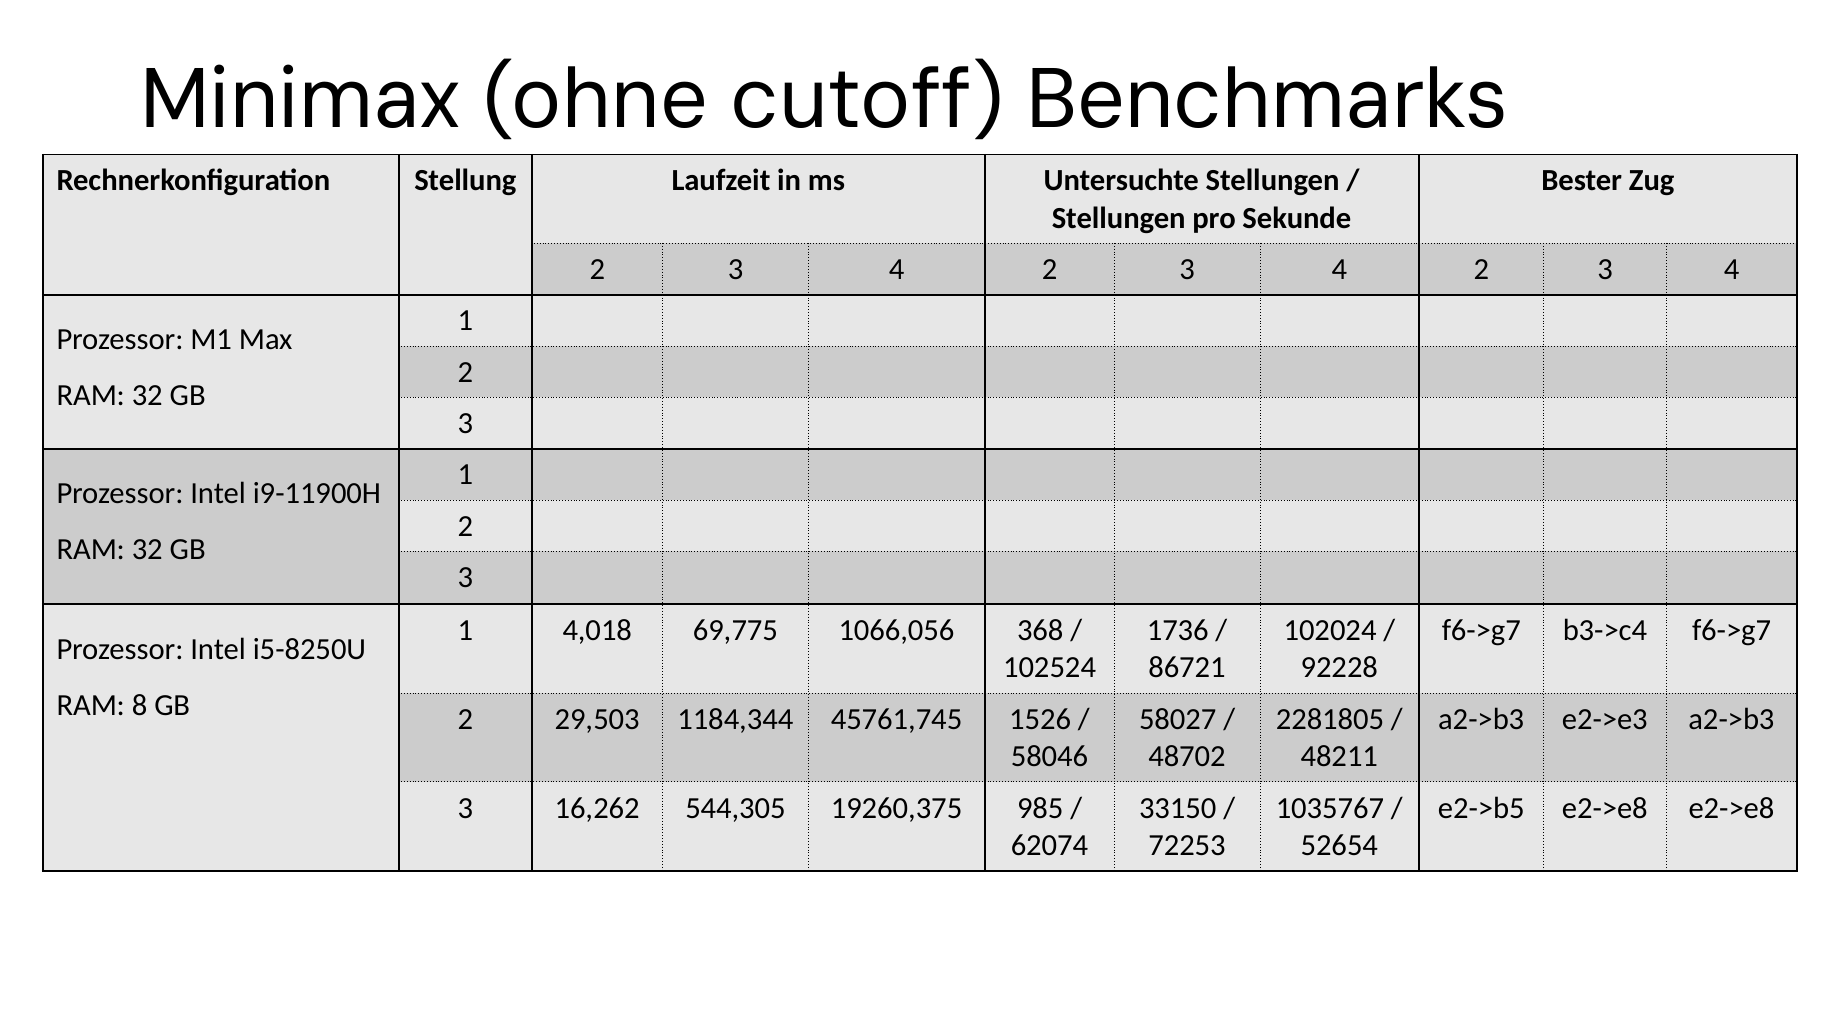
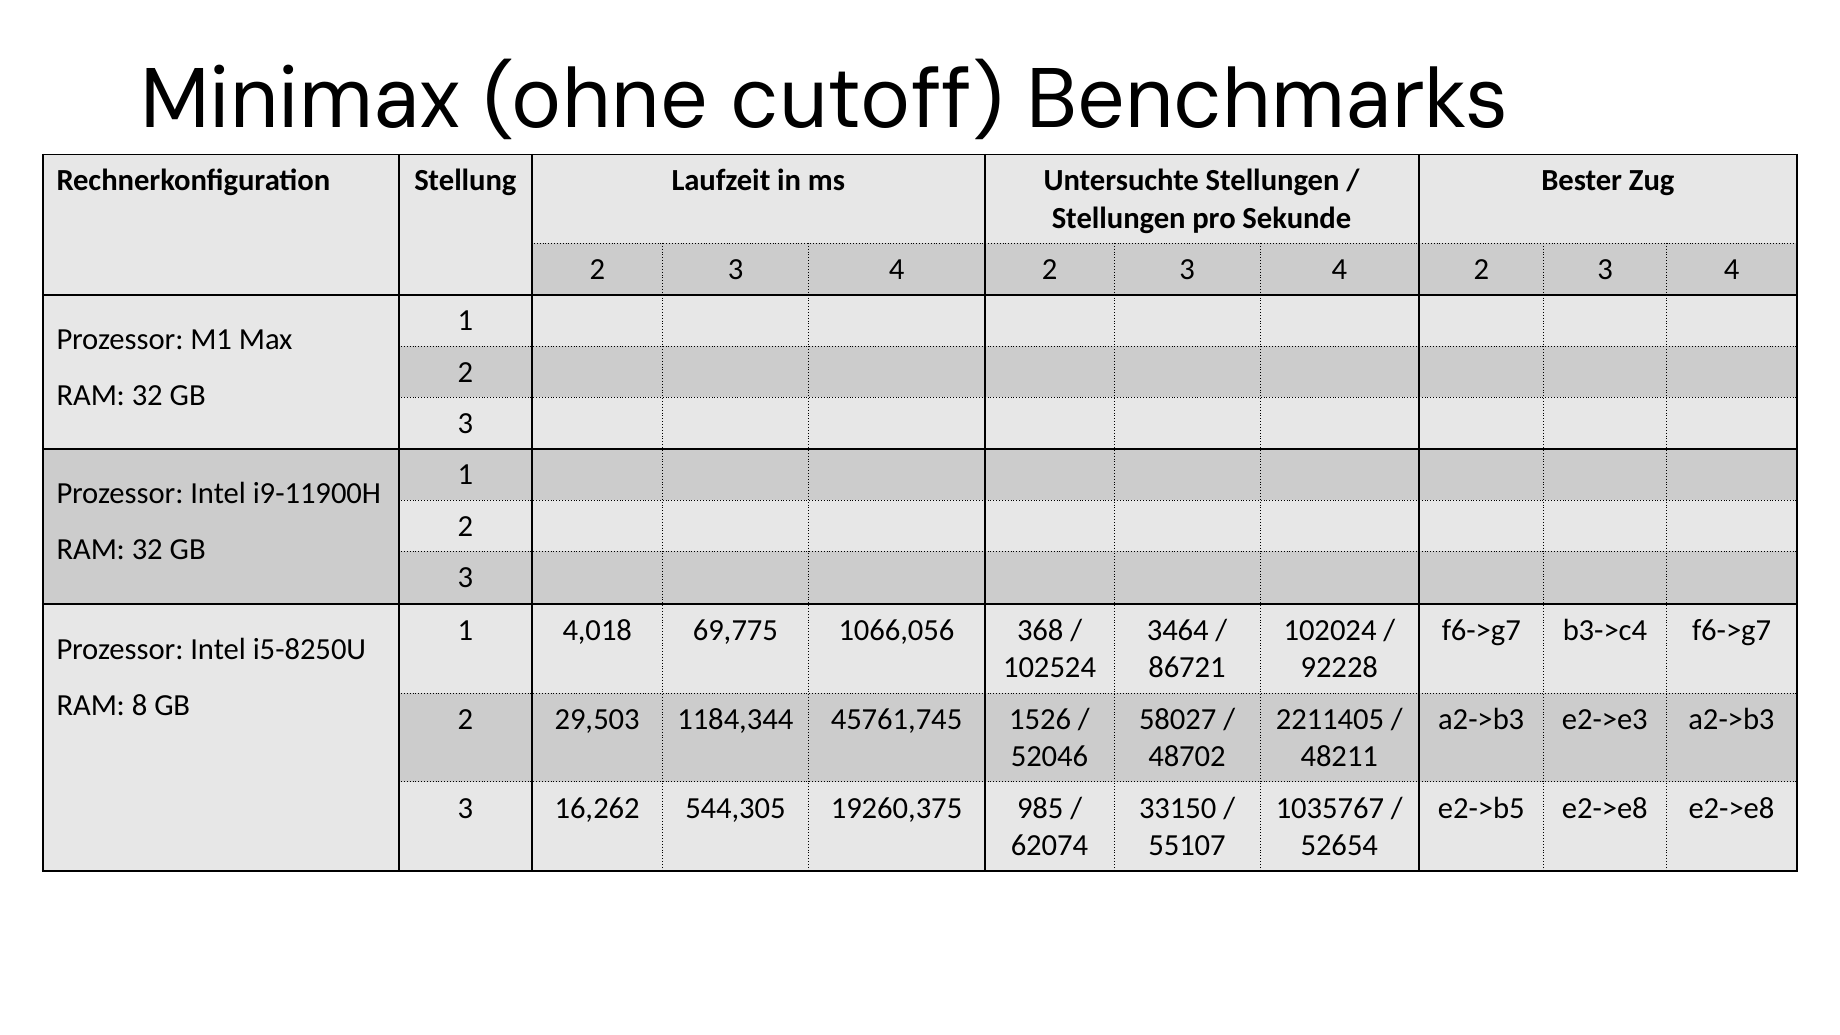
1736: 1736 -> 3464
2281805: 2281805 -> 2211405
58046: 58046 -> 52046
72253: 72253 -> 55107
